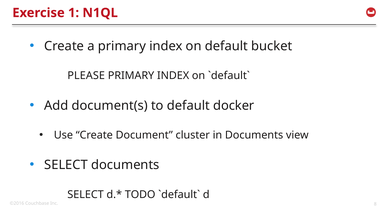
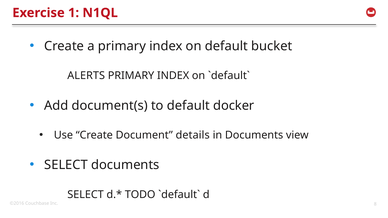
PLEASE: PLEASE -> ALERTS
cluster: cluster -> details
